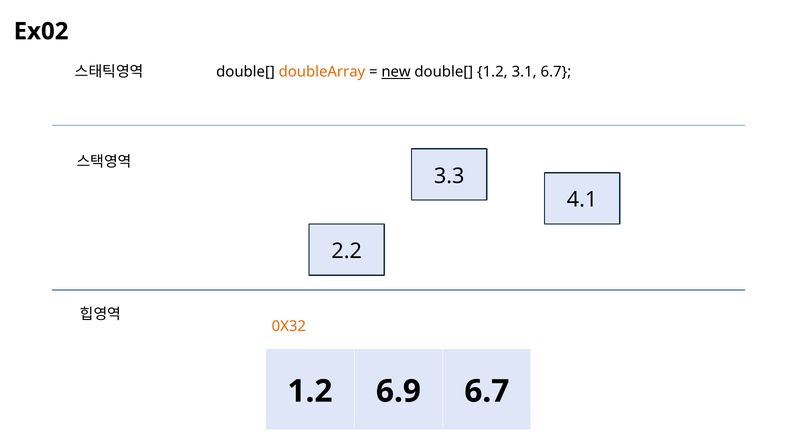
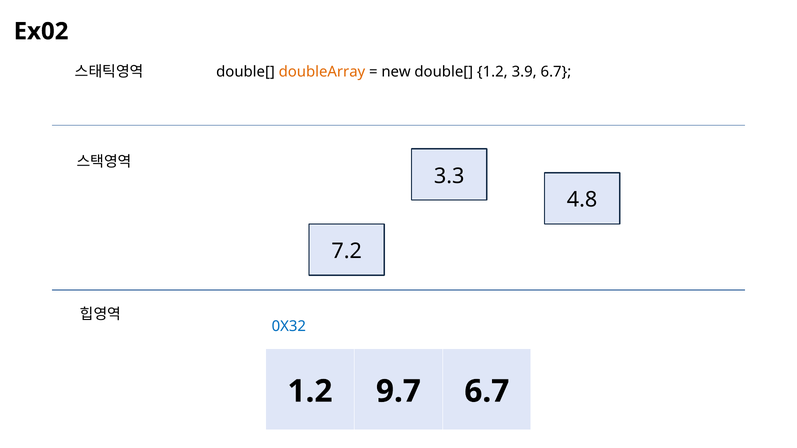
new underline: present -> none
3.1: 3.1 -> 3.9
4.1: 4.1 -> 4.8
2.2: 2.2 -> 7.2
0X32 colour: orange -> blue
6.9: 6.9 -> 9.7
